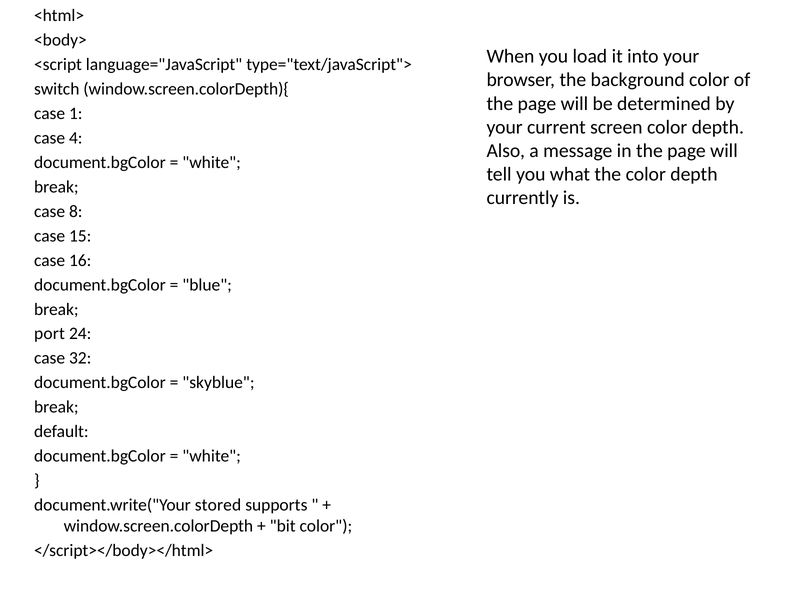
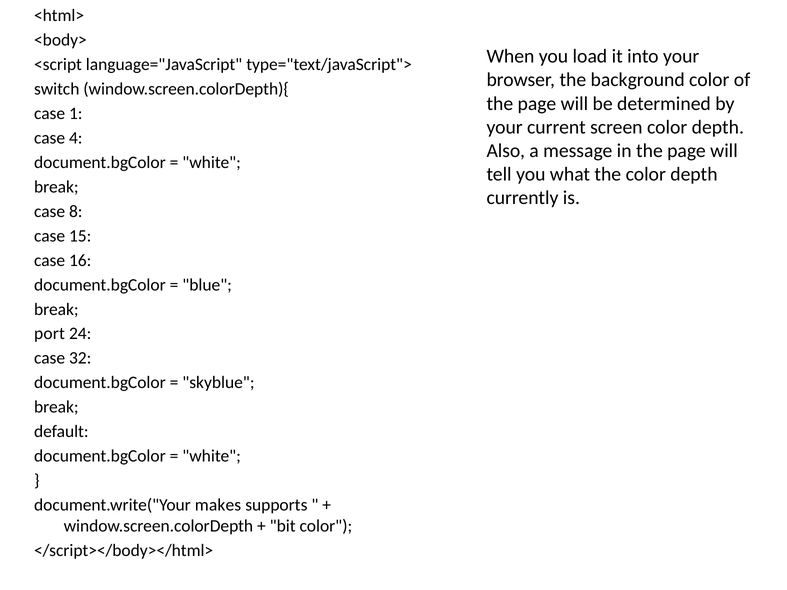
stored: stored -> makes
